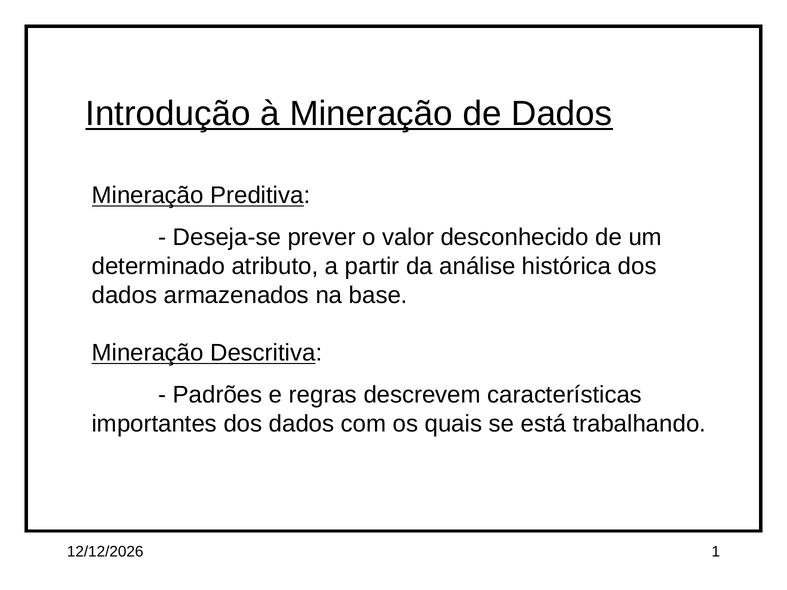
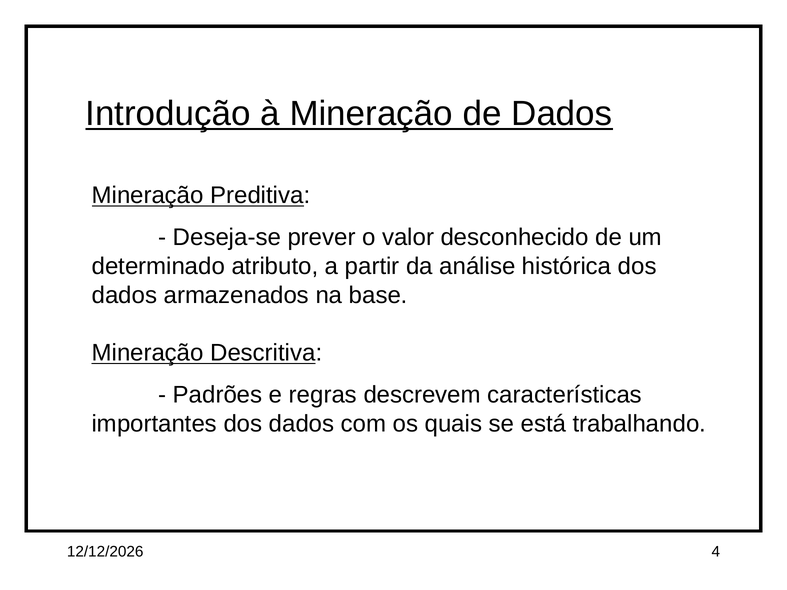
1: 1 -> 4
